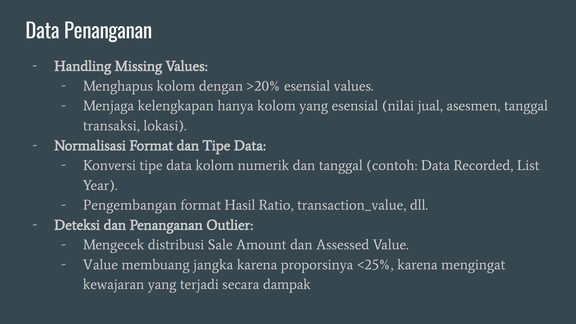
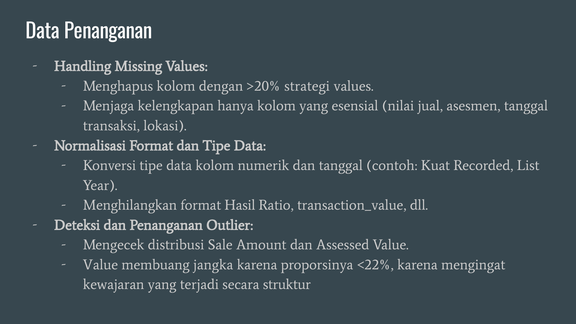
>20% esensial: esensial -> strategi
contoh Data: Data -> Kuat
Pengembangan: Pengembangan -> Menghilangkan
<25%: <25% -> <22%
dampak: dampak -> struktur
